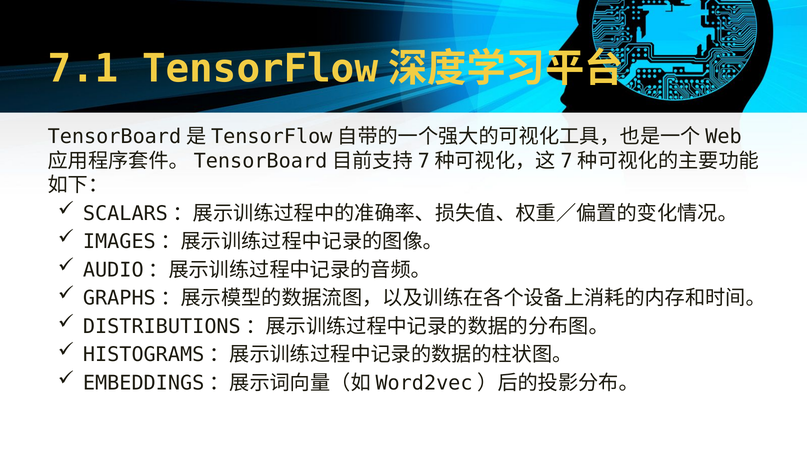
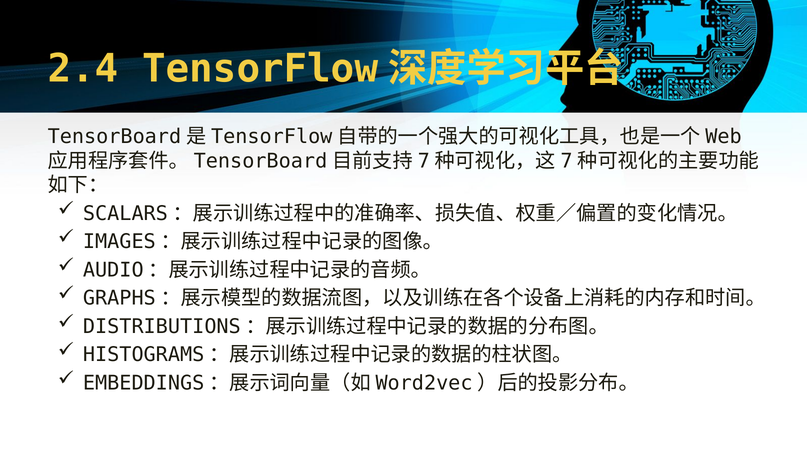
7.1: 7.1 -> 2.4
